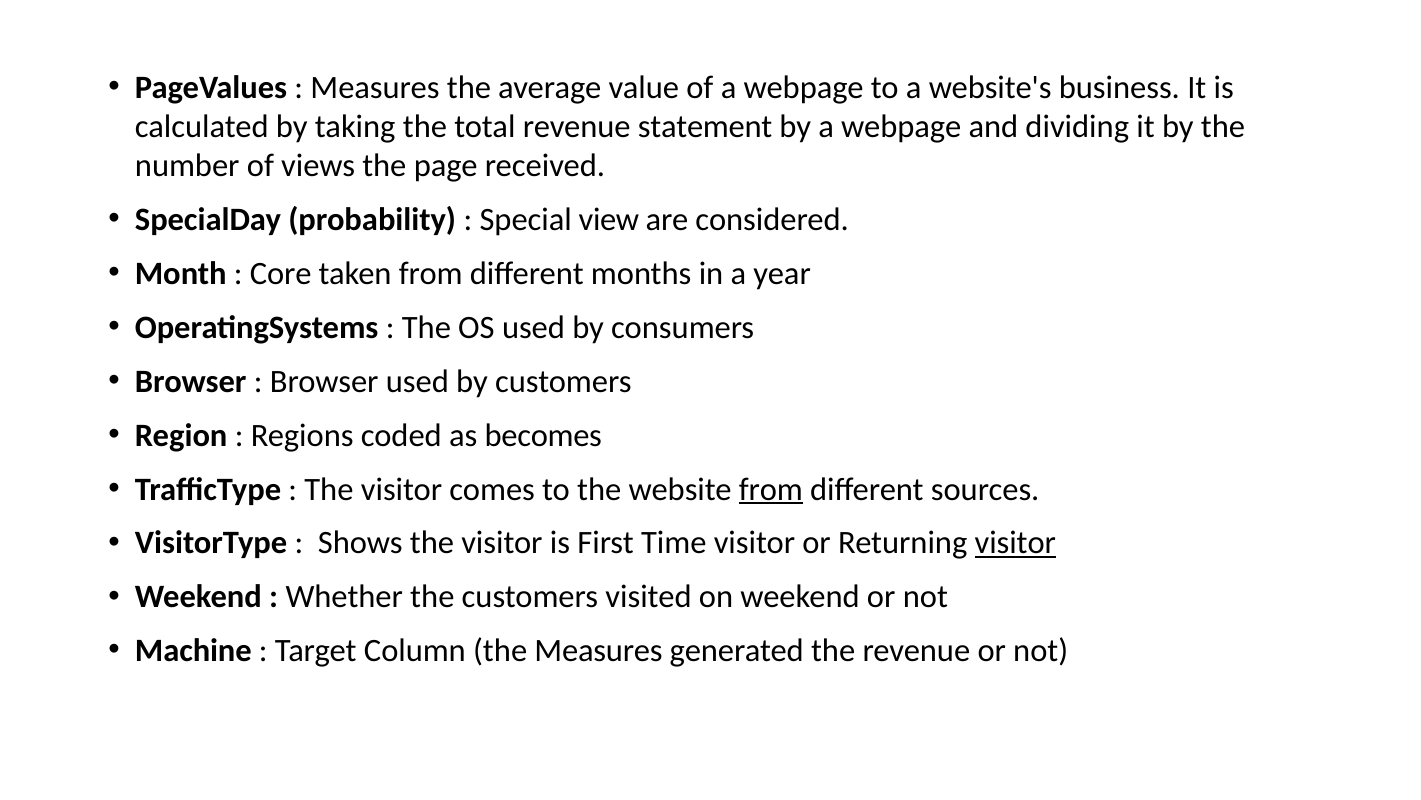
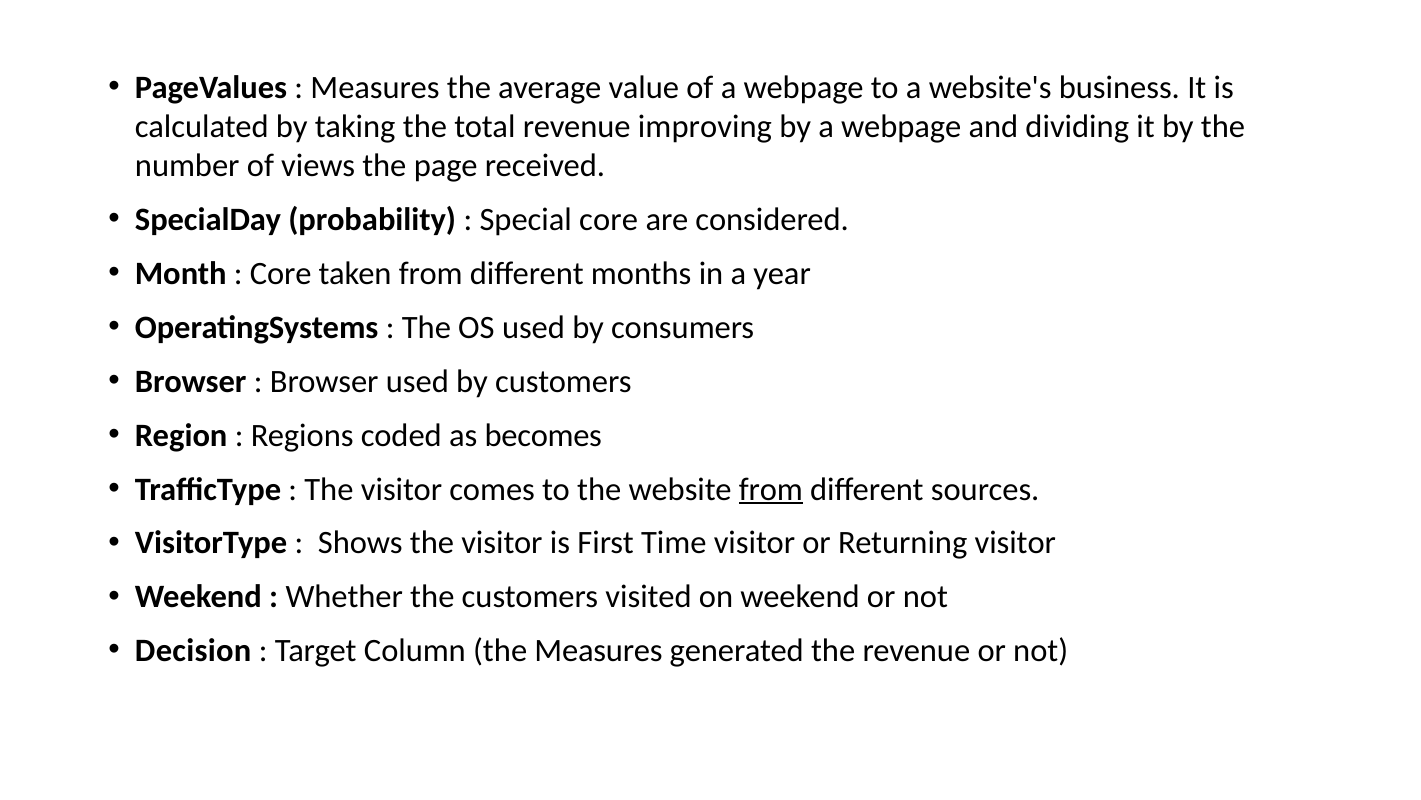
statement: statement -> improving
Special view: view -> core
visitor at (1015, 543) underline: present -> none
Machine: Machine -> Decision
